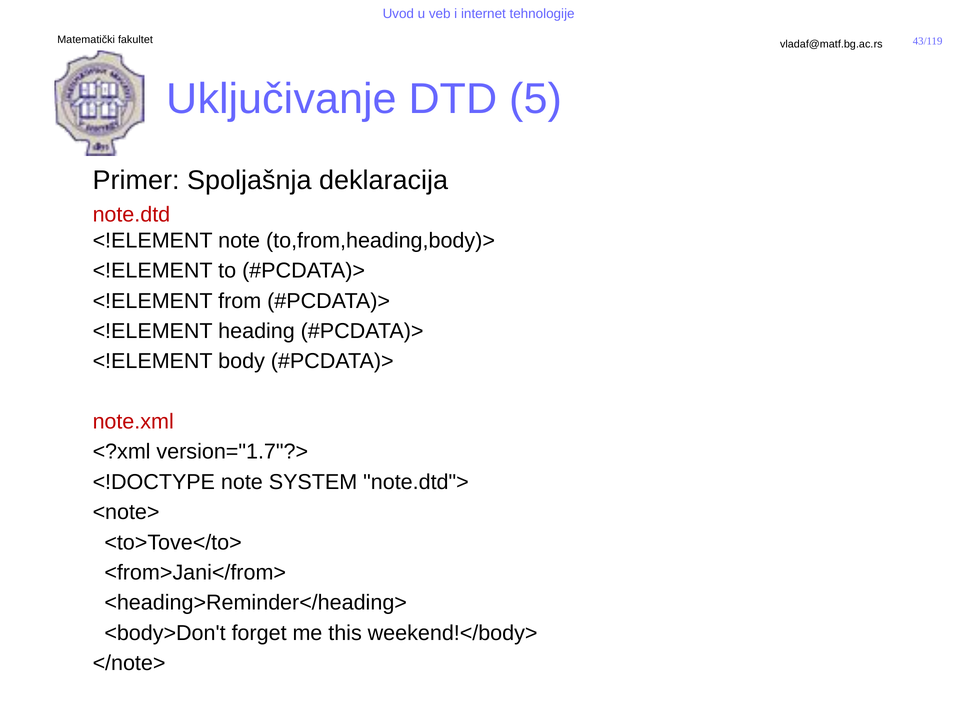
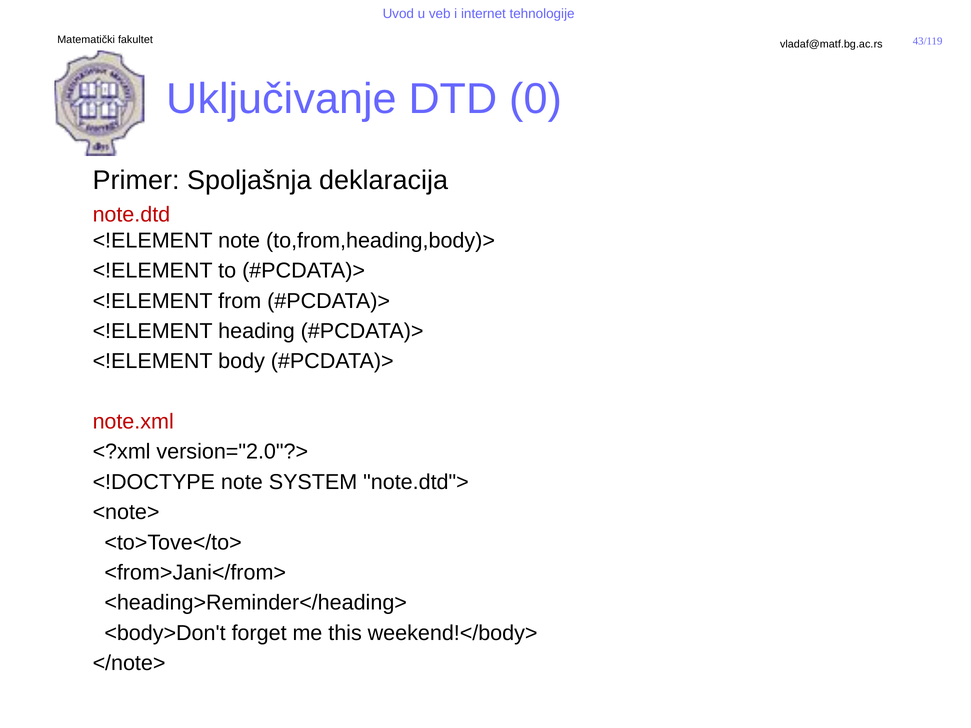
5: 5 -> 0
version="1.7"?>: version="1.7"?> -> version="2.0"?>
